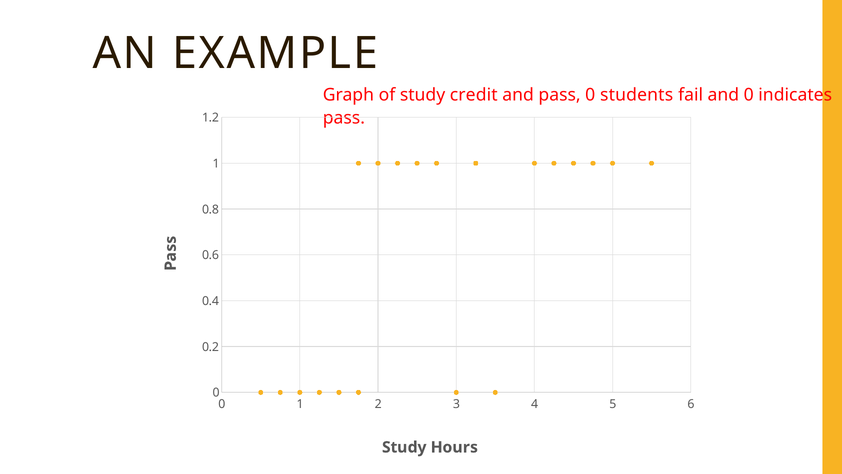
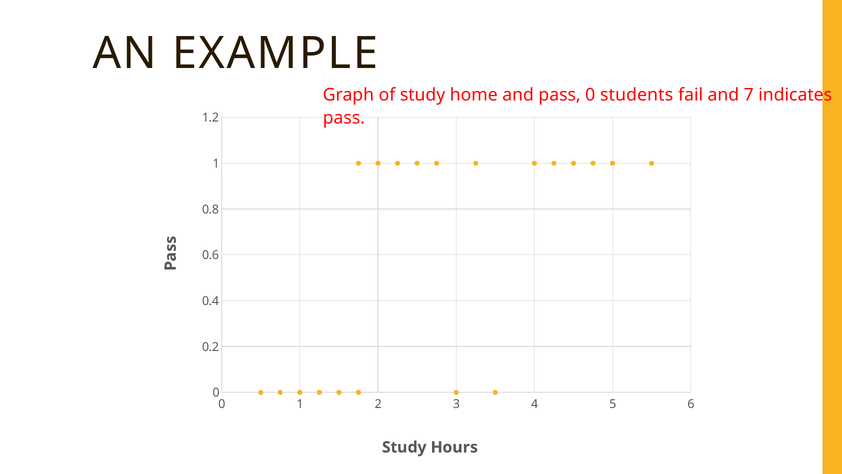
credit: credit -> home
and 0: 0 -> 7
